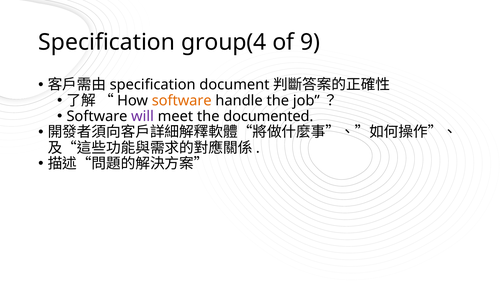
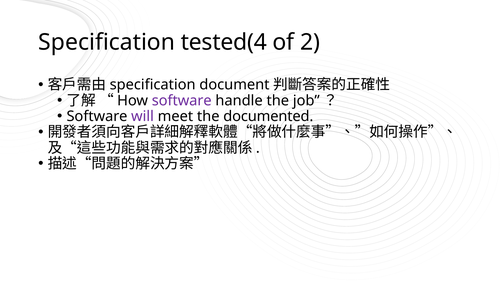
group(4: group(4 -> tested(4
9: 9 -> 2
software at (182, 101) colour: orange -> purple
